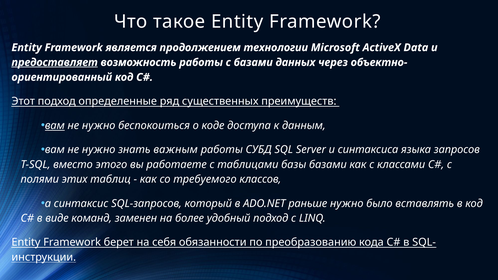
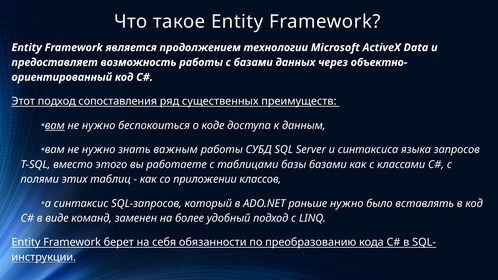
предоставляет underline: present -> none
определенные: определенные -> сопоставления
требуемого: требуемого -> приложении
